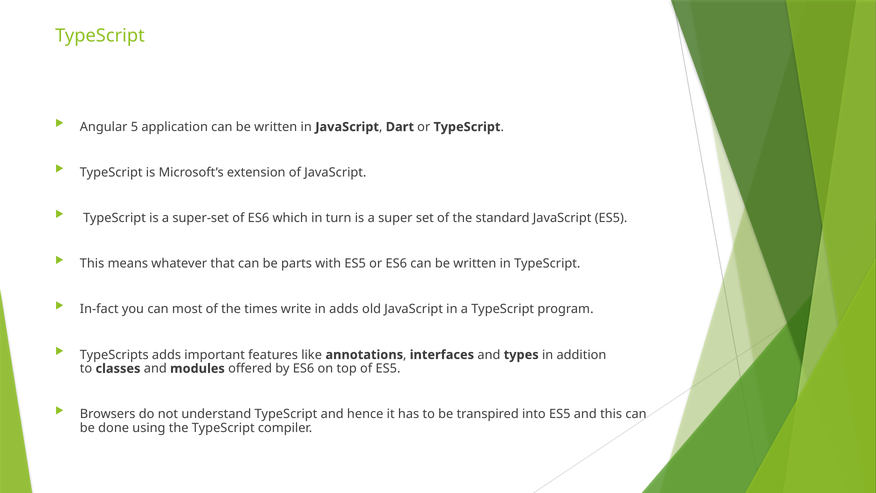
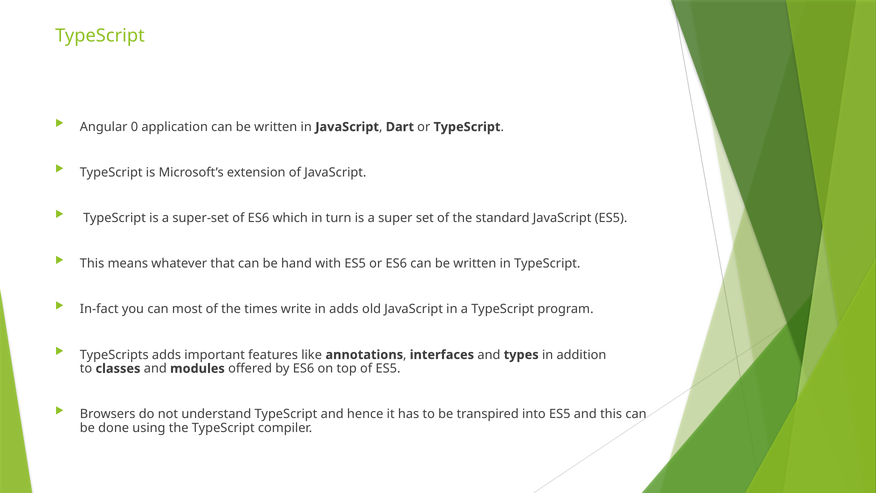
5: 5 -> 0
parts: parts -> hand
